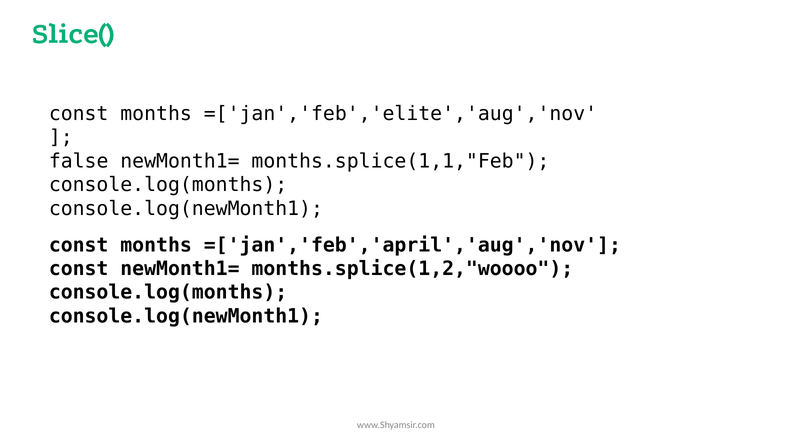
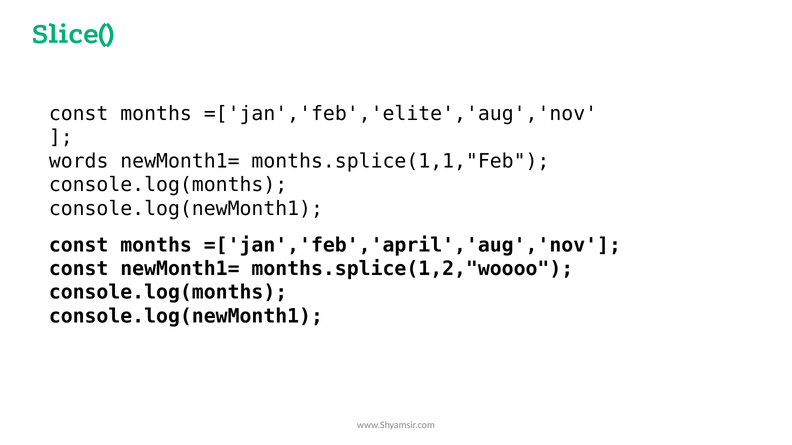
false: false -> words
